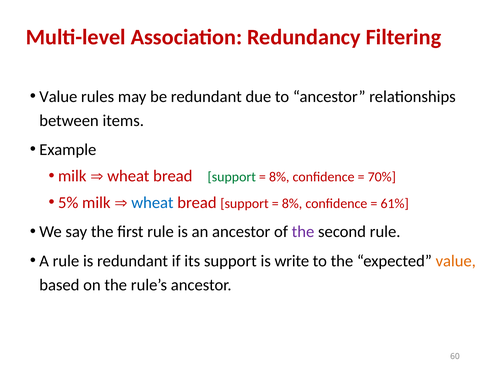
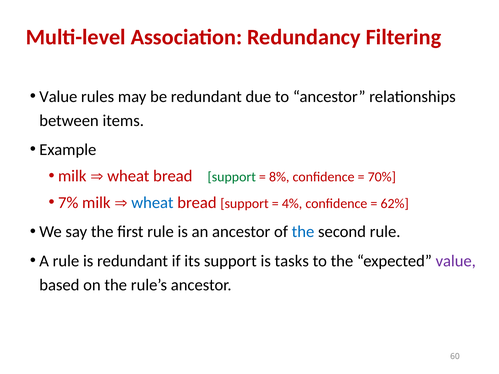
5%: 5% -> 7%
8% at (292, 204): 8% -> 4%
61%: 61% -> 62%
the at (303, 232) colour: purple -> blue
write: write -> tasks
value at (456, 261) colour: orange -> purple
